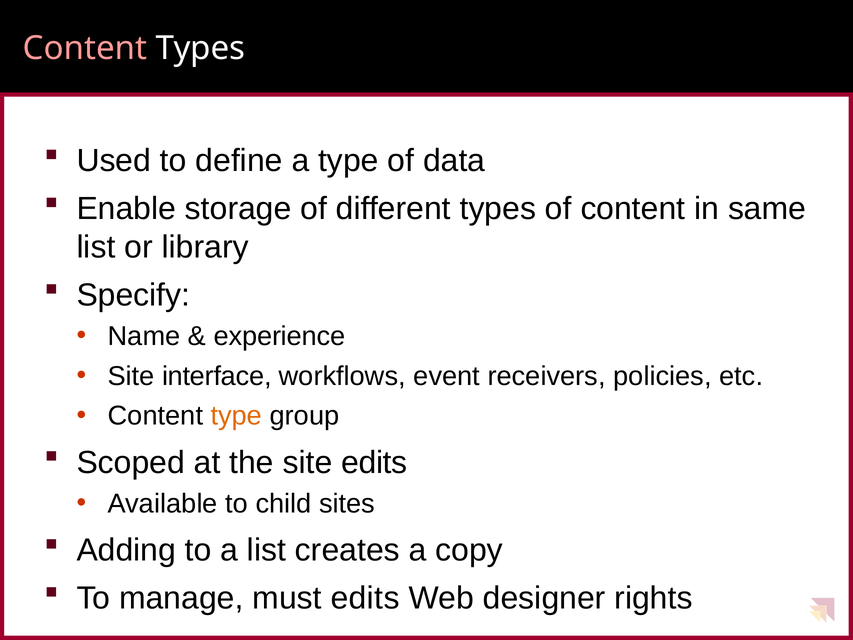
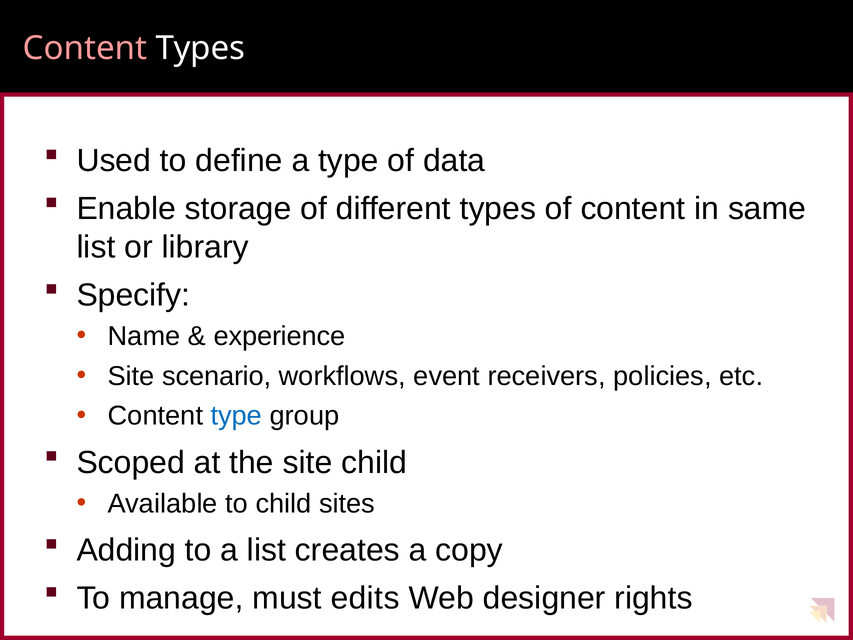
interface: interface -> scenario
type at (236, 416) colour: orange -> blue
site edits: edits -> child
